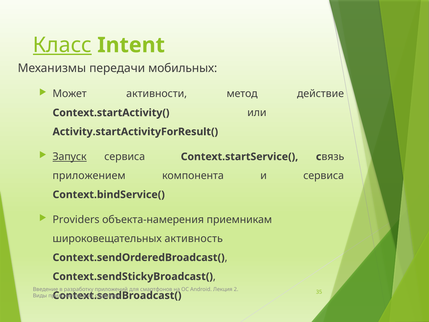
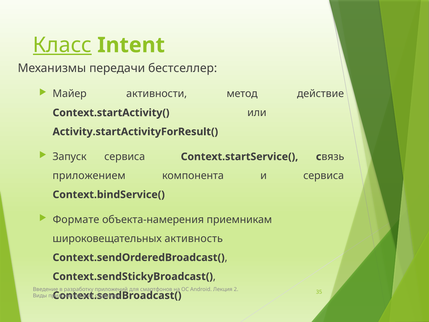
мобильных: мобильных -> бестселлер
Может: Может -> Майер
Запуск underline: present -> none
Providers: Providers -> Формате
